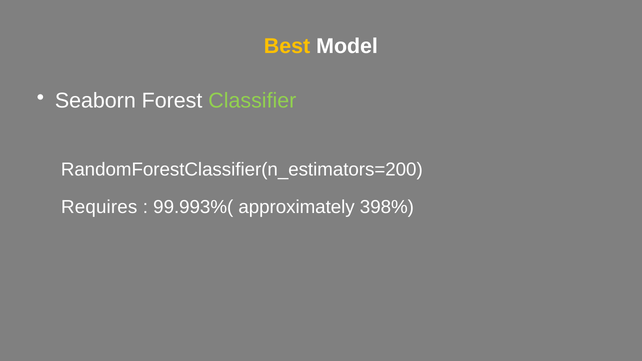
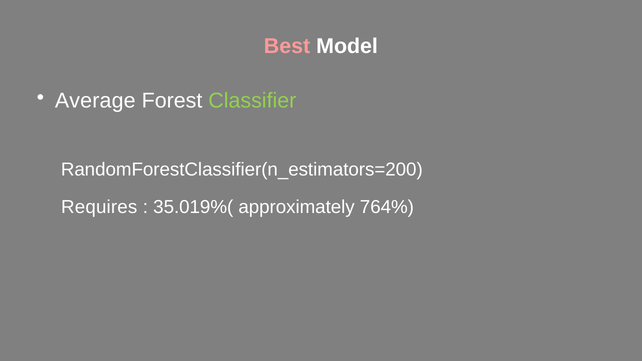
Best colour: yellow -> pink
Seaborn: Seaborn -> Average
99.993%(: 99.993%( -> 35.019%(
398%: 398% -> 764%
